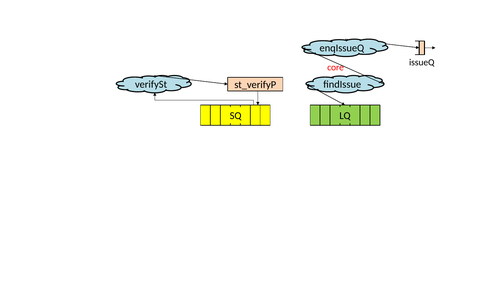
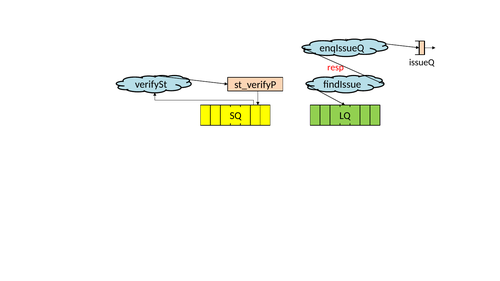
core: core -> resp
